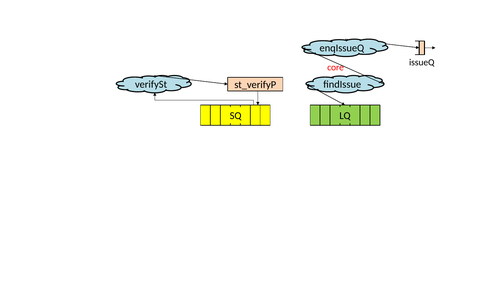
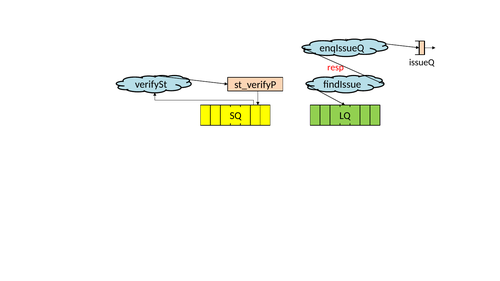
core: core -> resp
